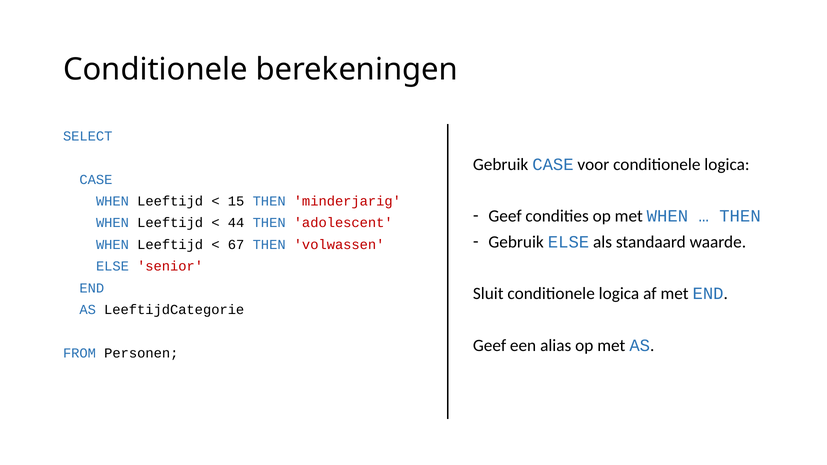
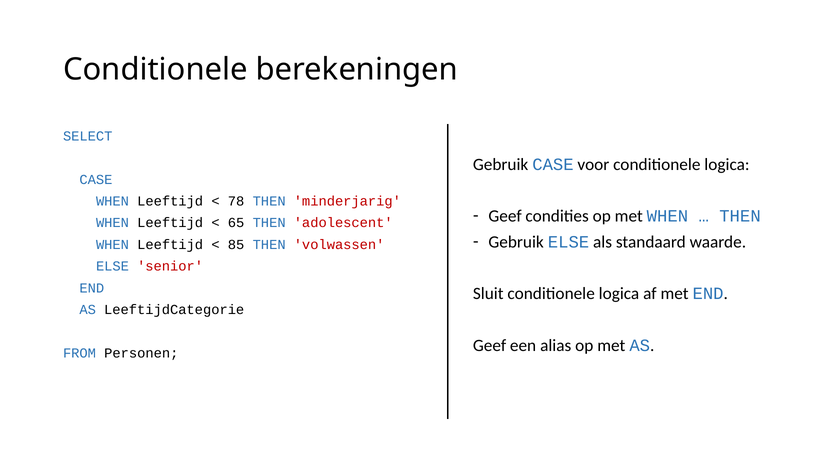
15: 15 -> 78
44: 44 -> 65
67: 67 -> 85
